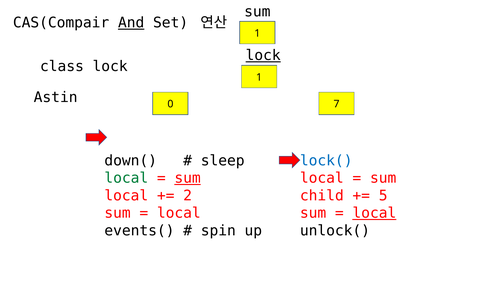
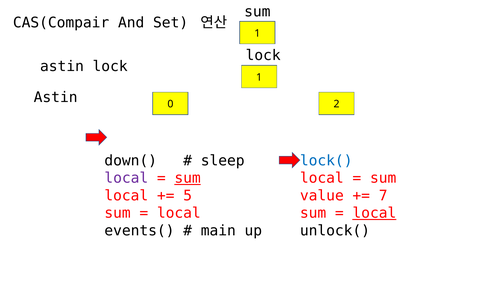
And underline: present -> none
lock at (263, 56) underline: present -> none
class at (62, 66): class -> astin
7: 7 -> 2
local at (126, 178) colour: green -> purple
2: 2 -> 5
child: child -> value
5: 5 -> 7
spin: spin -> main
